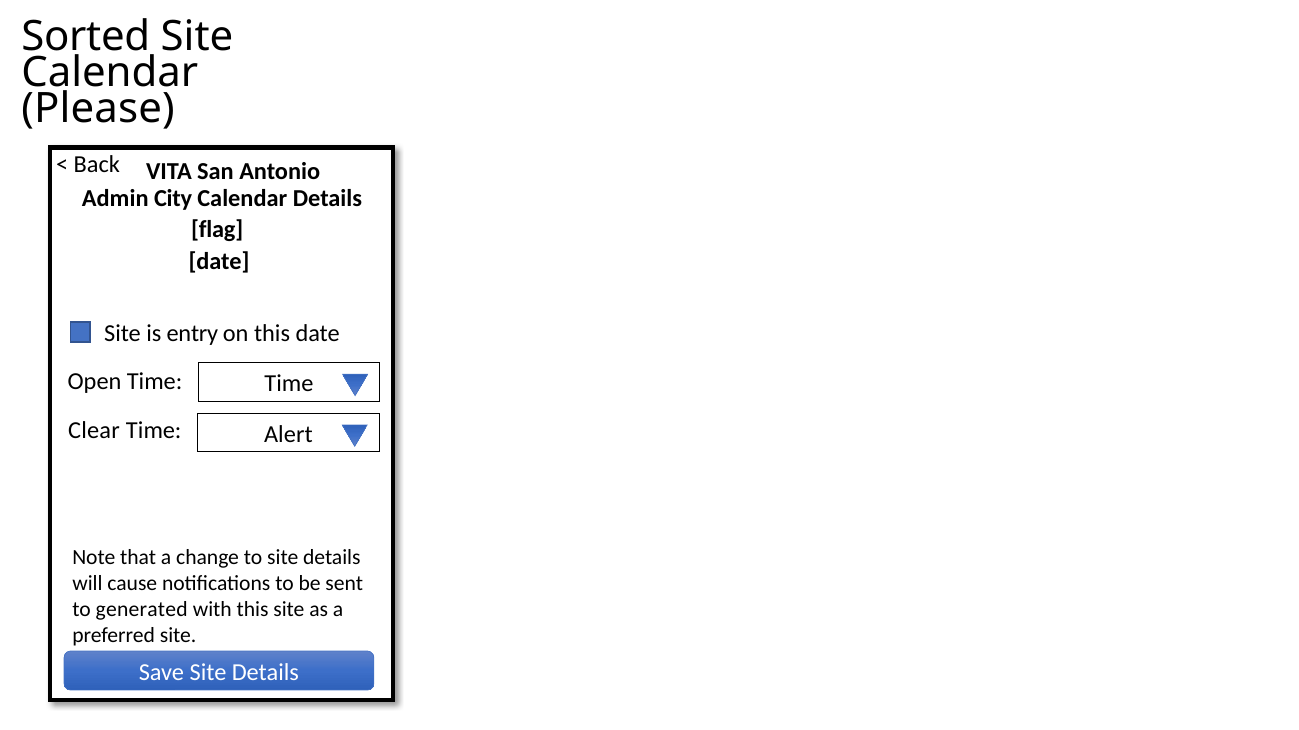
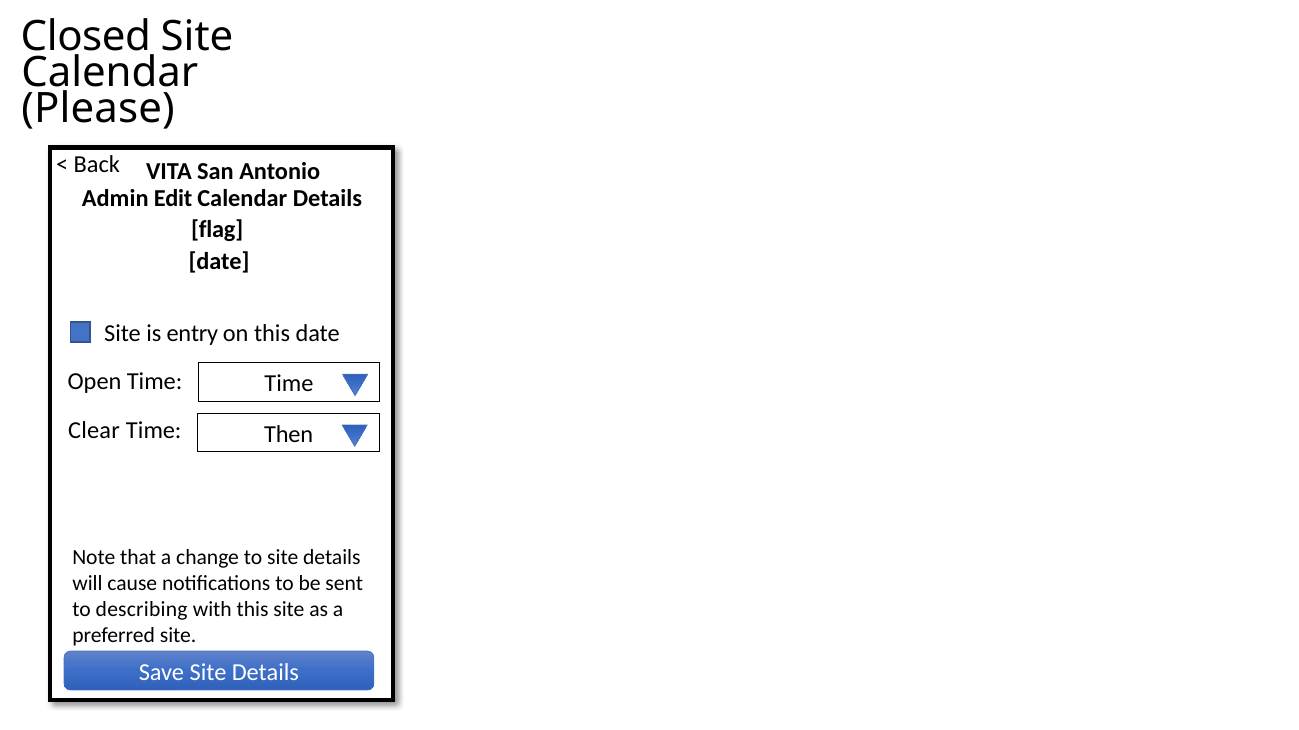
Sorted: Sorted -> Closed
City: City -> Edit
Alert: Alert -> Then
generated: generated -> describing
